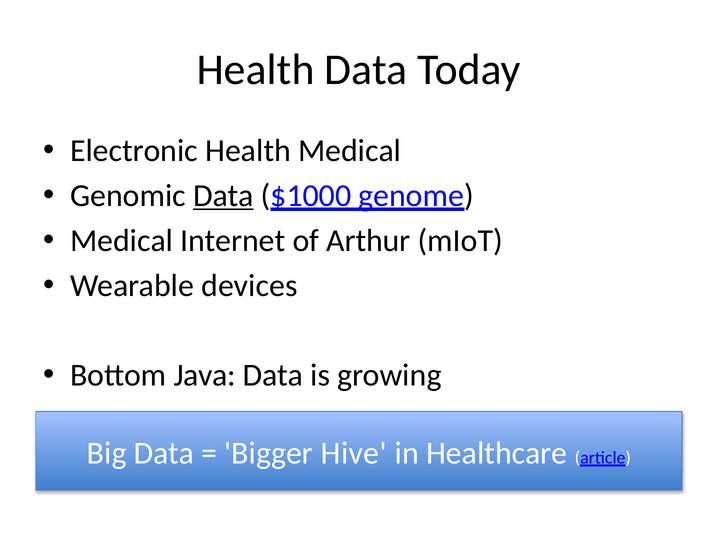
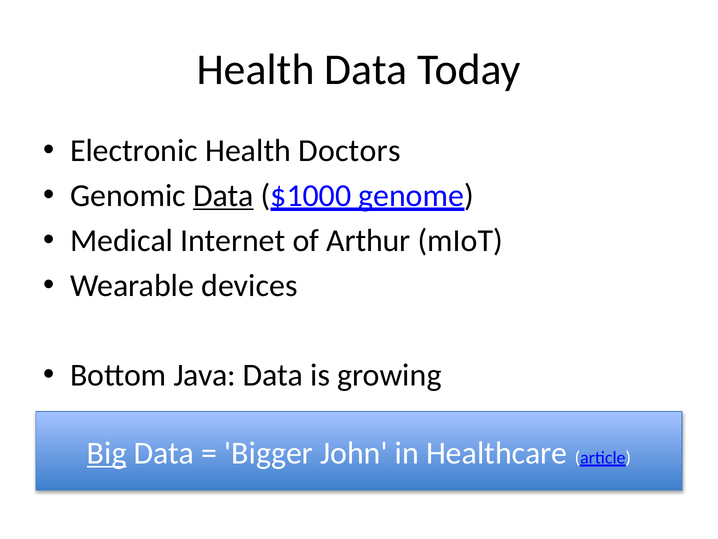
Health Medical: Medical -> Doctors
Big underline: none -> present
Hive: Hive -> John
